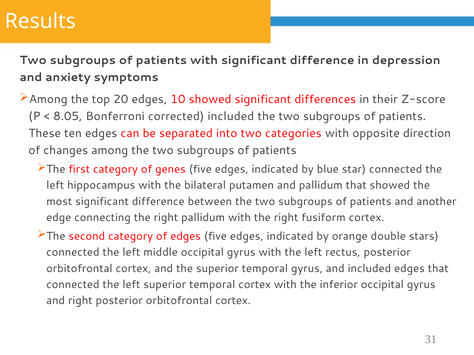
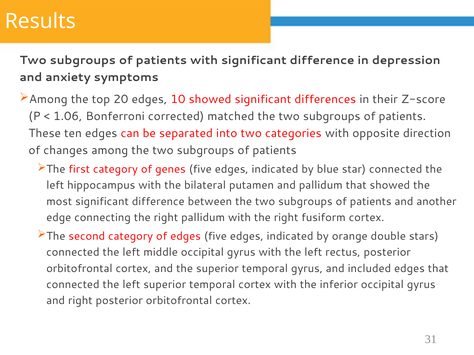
8.05: 8.05 -> 1.06
corrected included: included -> matched
